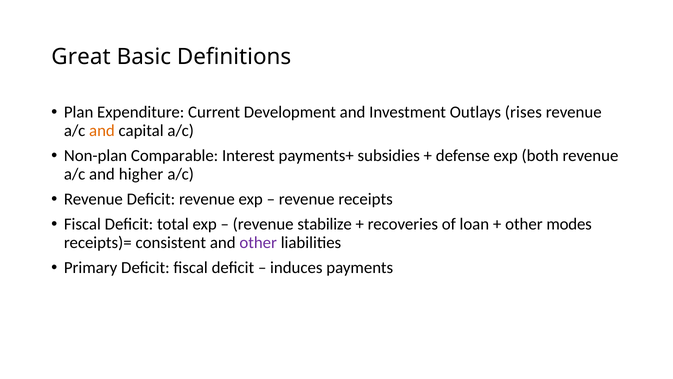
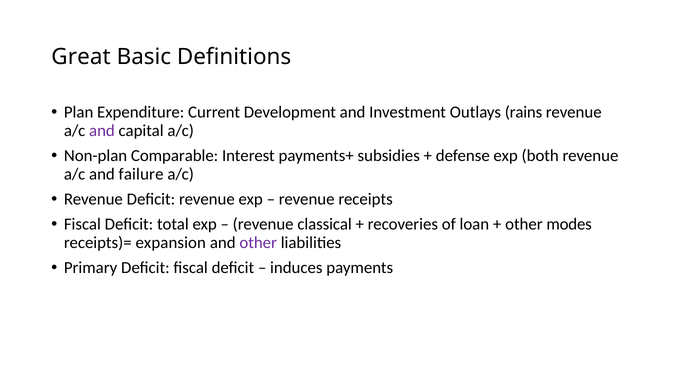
rises: rises -> rains
and at (102, 130) colour: orange -> purple
higher: higher -> failure
stabilize: stabilize -> classical
consistent: consistent -> expansion
